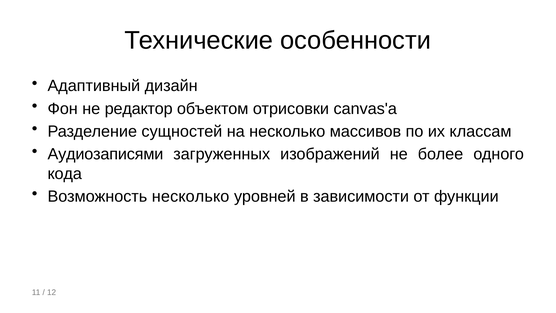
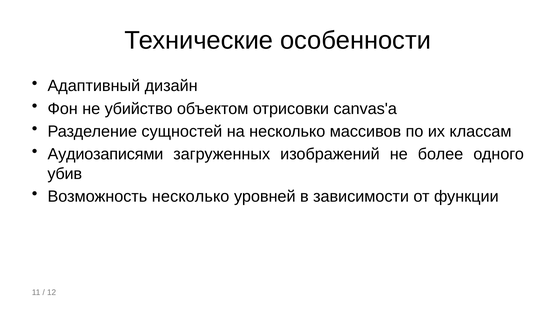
редактор: редактор -> убийство
кода: кода -> убив
